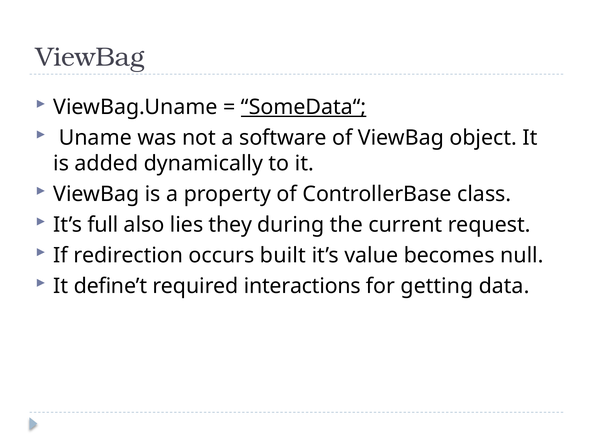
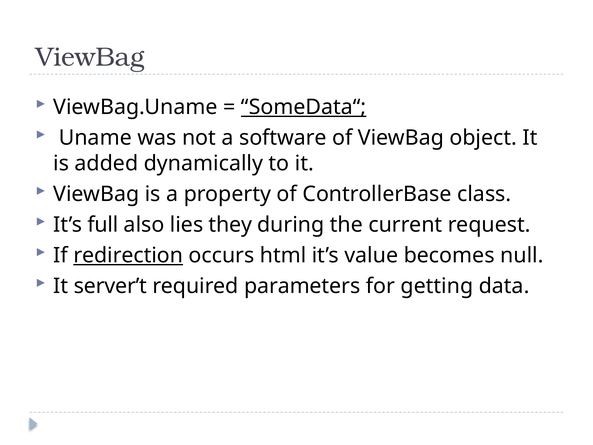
redirection underline: none -> present
built: built -> html
define’t: define’t -> server’t
interactions: interactions -> parameters
